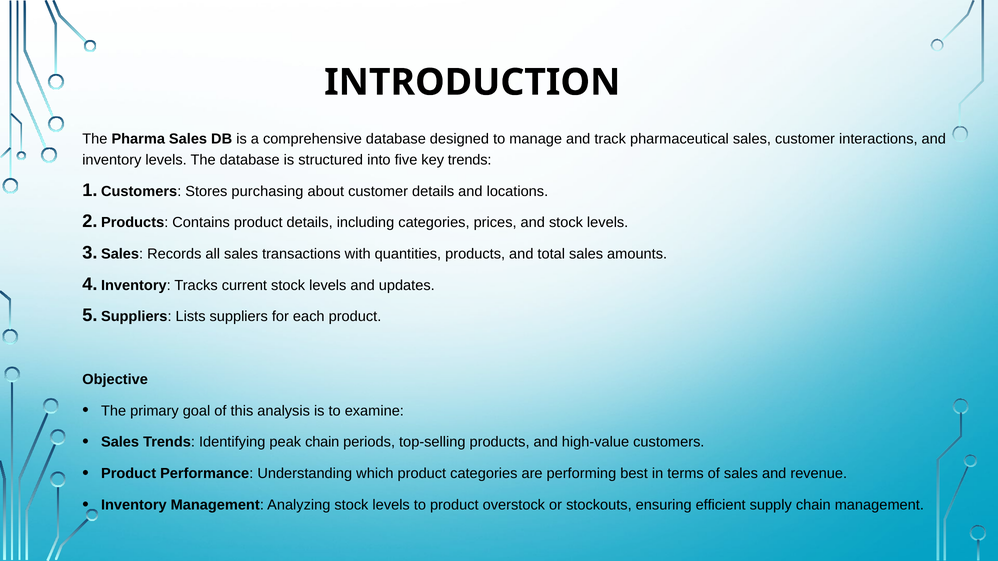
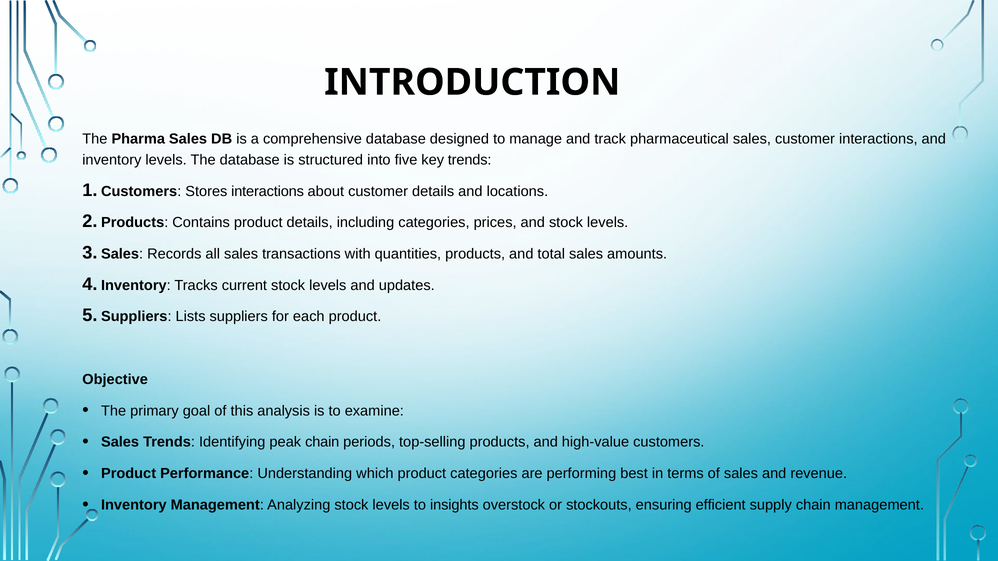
Stores purchasing: purchasing -> interactions
to product: product -> insights
